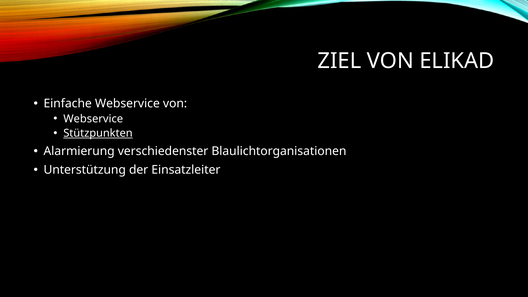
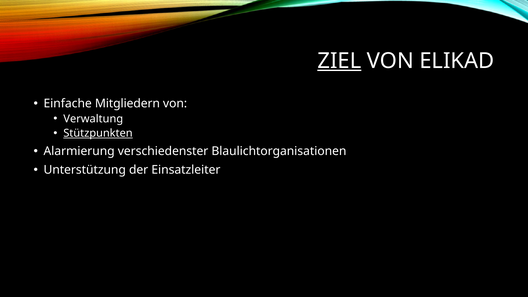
ZIEL underline: none -> present
Einfache Webservice: Webservice -> Mitgliedern
Webservice at (93, 119): Webservice -> Verwaltung
